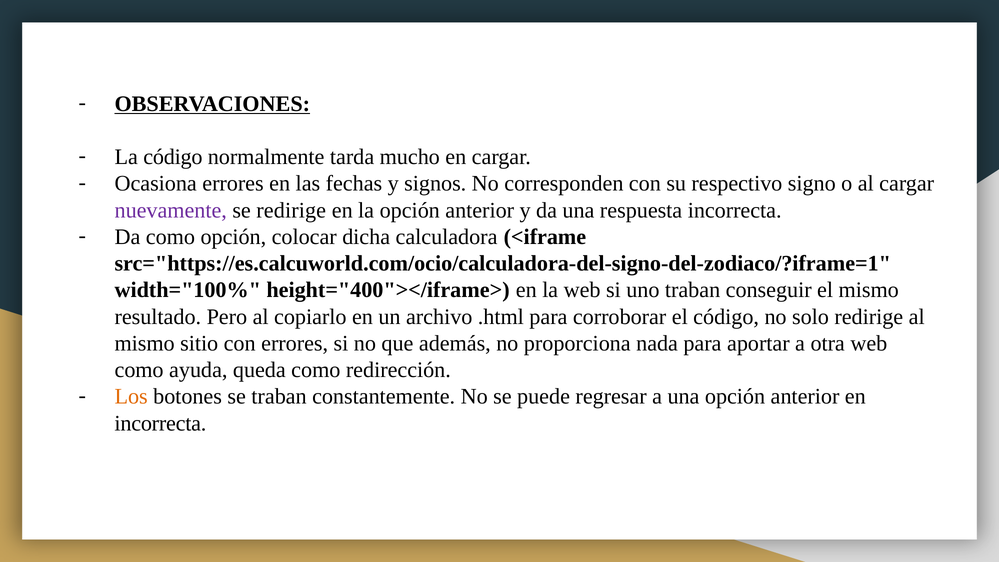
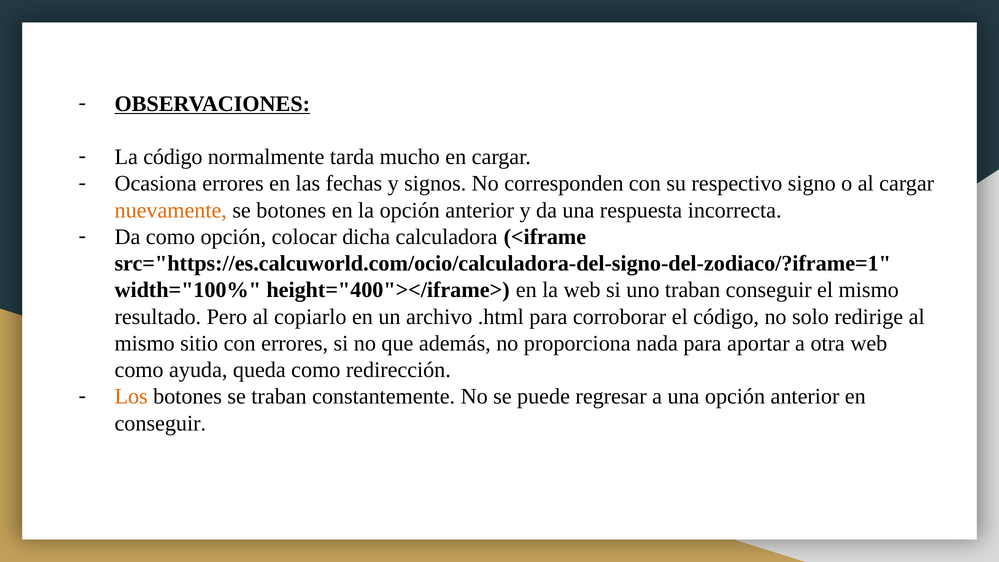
nuevamente colour: purple -> orange
se redirige: redirige -> botones
incorrecta at (160, 423): incorrecta -> conseguir
